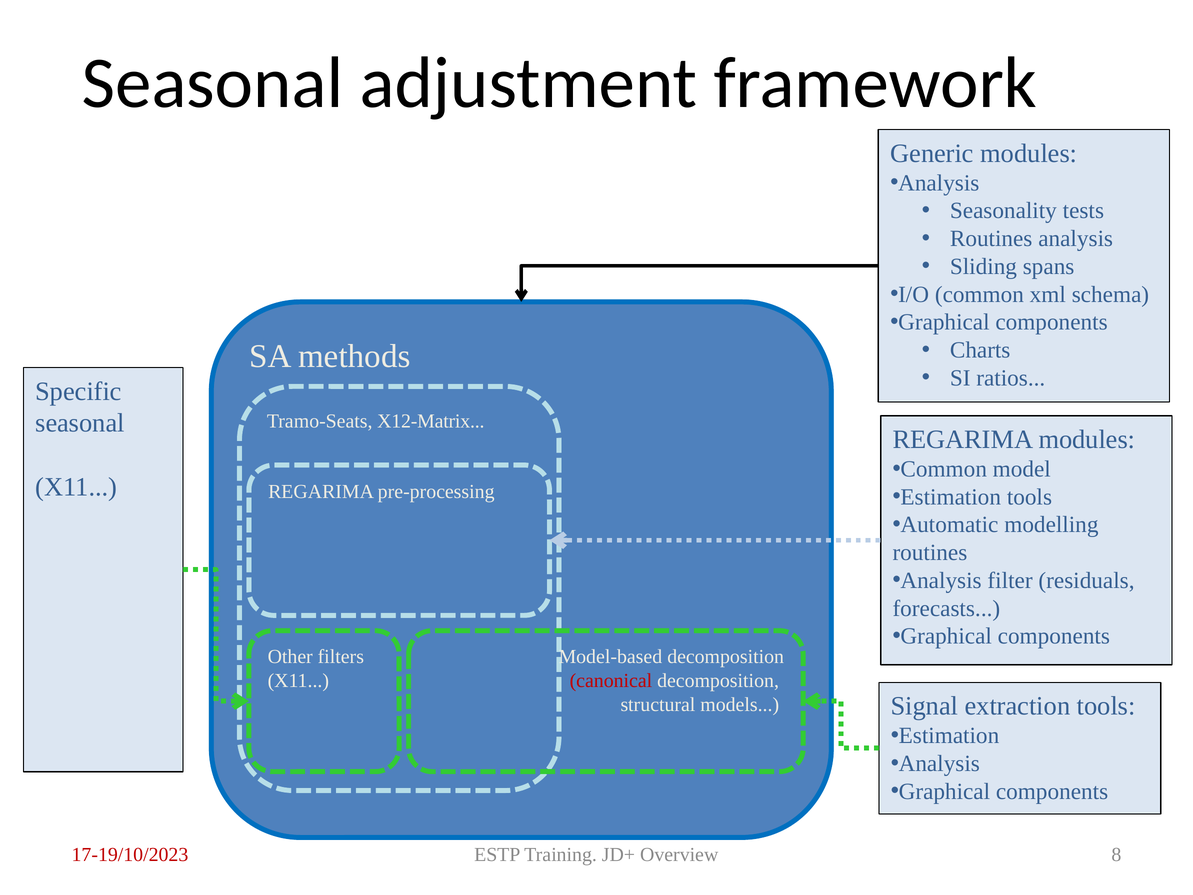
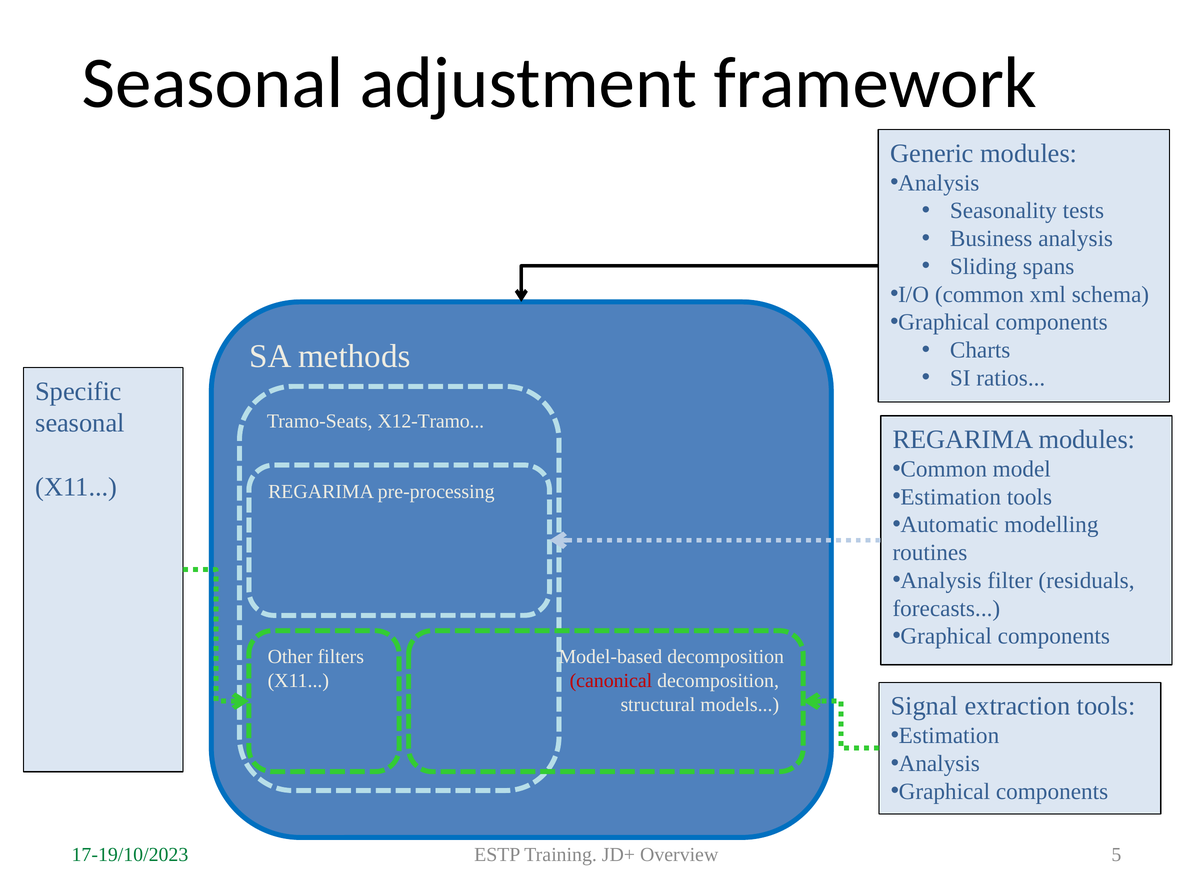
Routines at (991, 239): Routines -> Business
X12-Matrix: X12-Matrix -> X12-Tramo
17-19/10/2023 colour: red -> green
8: 8 -> 5
